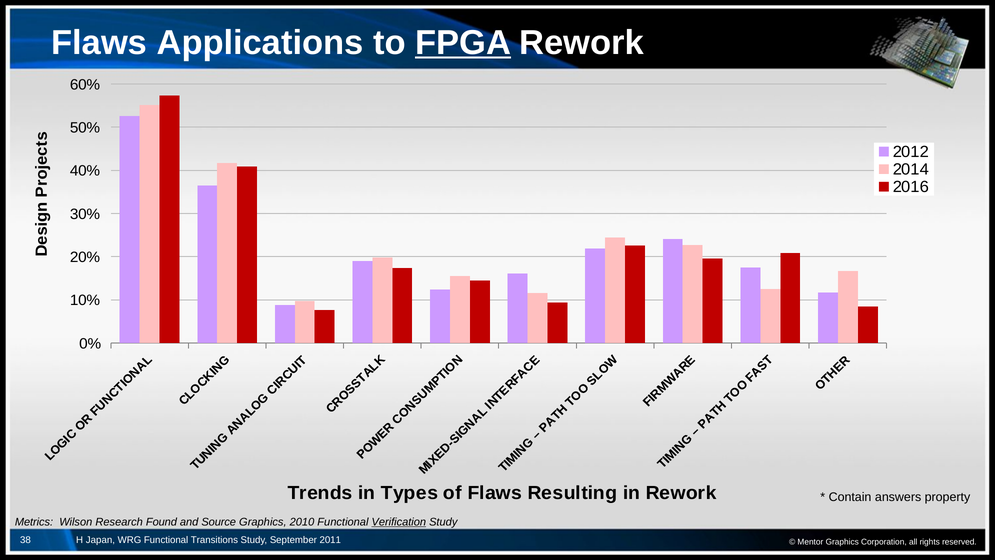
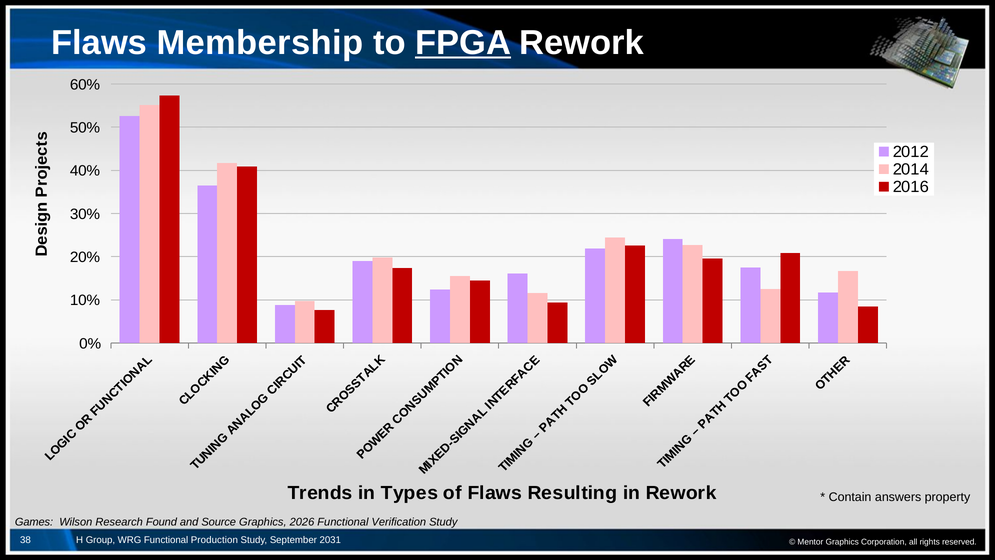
Applications: Applications -> Membership
Metrics: Metrics -> Games
2010: 2010 -> 2026
Verification underline: present -> none
Japan: Japan -> Group
Transitions: Transitions -> Production
2011: 2011 -> 2031
